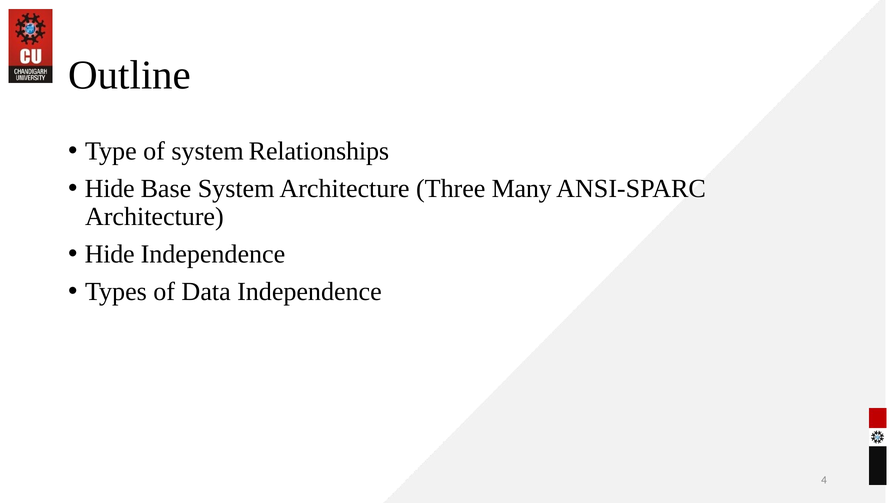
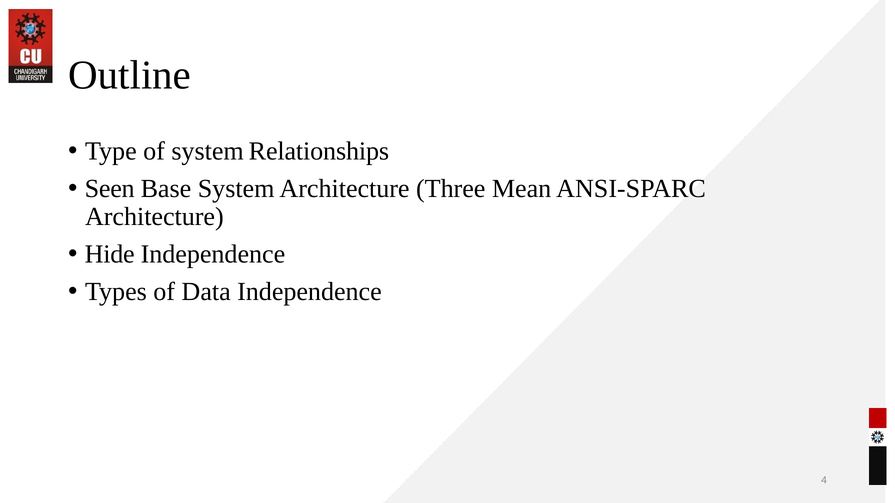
Hide at (110, 189): Hide -> Seen
Many: Many -> Mean
